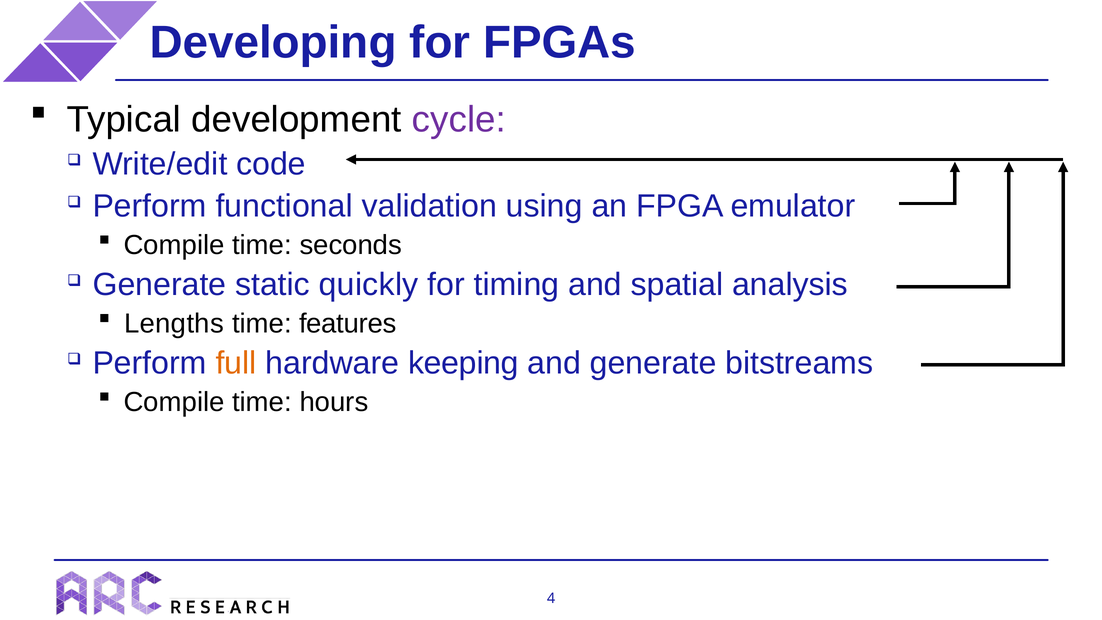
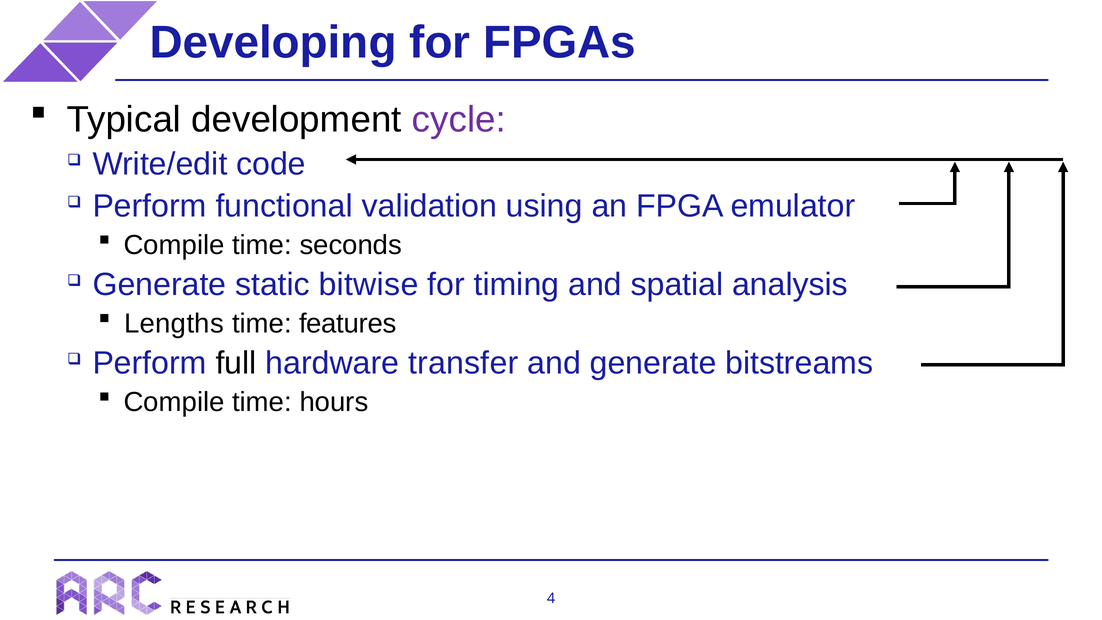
quickly: quickly -> bitwise
full colour: orange -> black
keeping: keeping -> transfer
